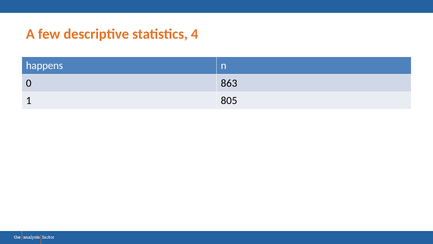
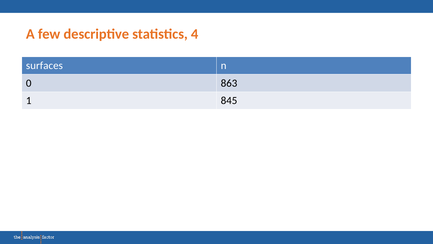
happens: happens -> surfaces
805: 805 -> 845
